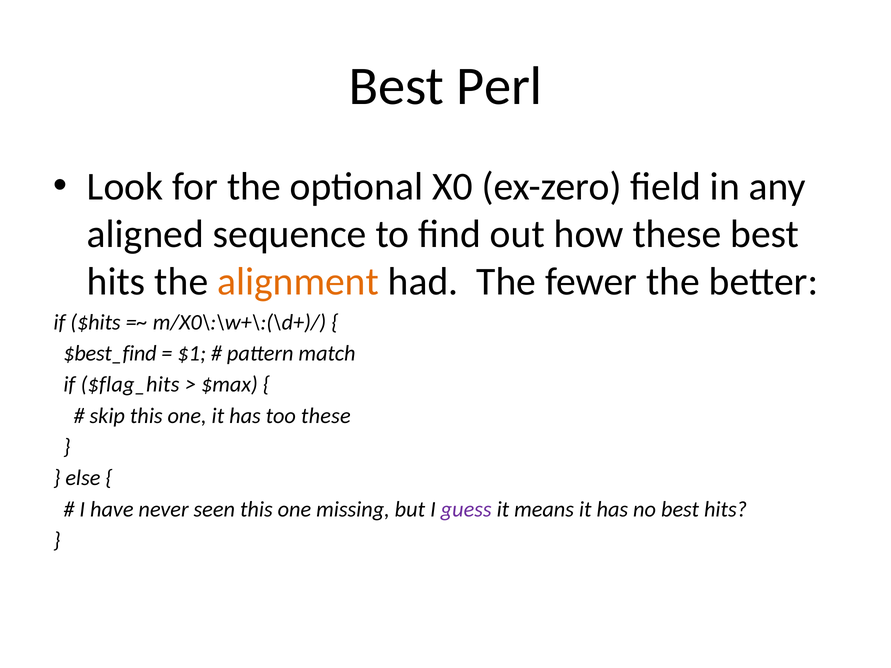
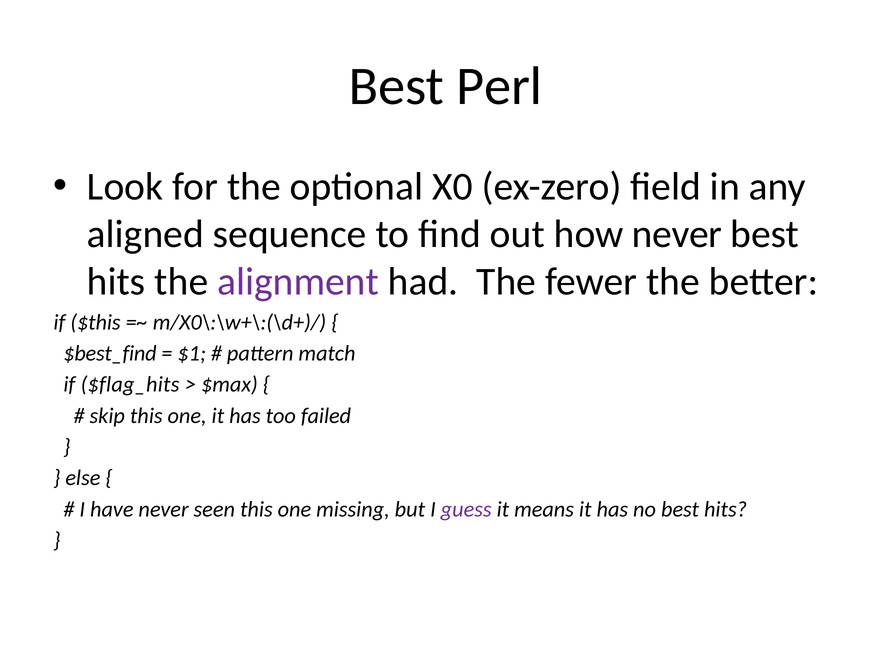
how these: these -> never
alignment colour: orange -> purple
$hits: $hits -> $this
too these: these -> failed
